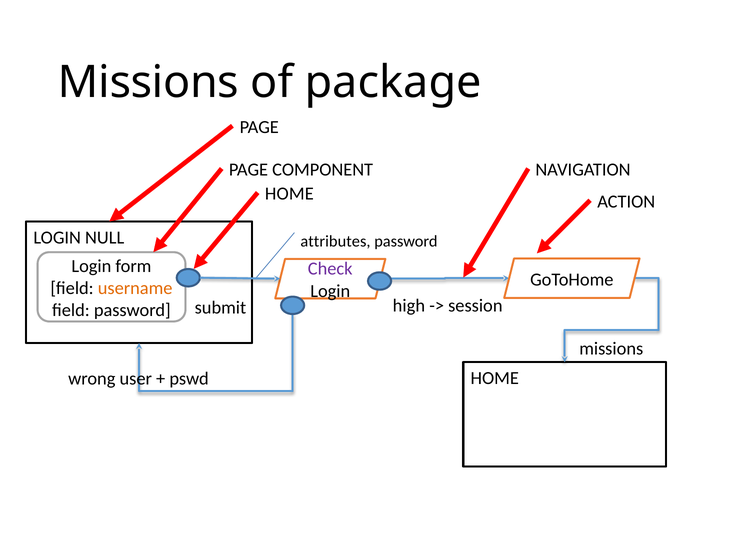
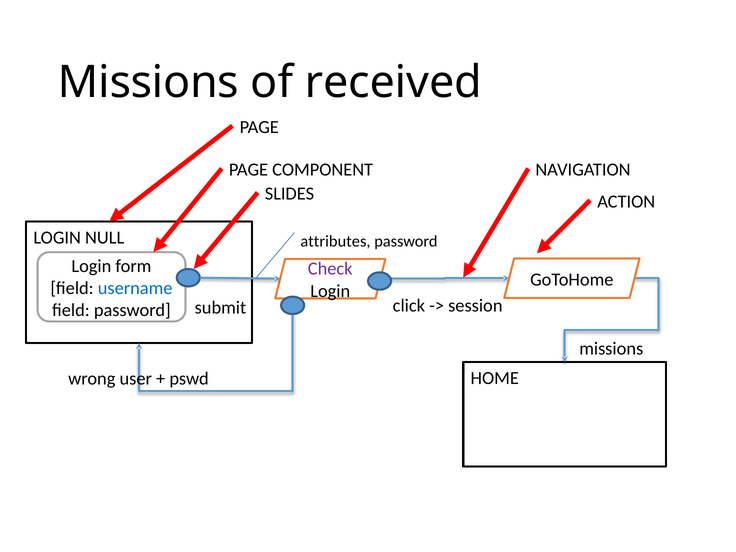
package: package -> received
HOME at (289, 194): HOME -> SLIDES
username colour: orange -> blue
high: high -> click
